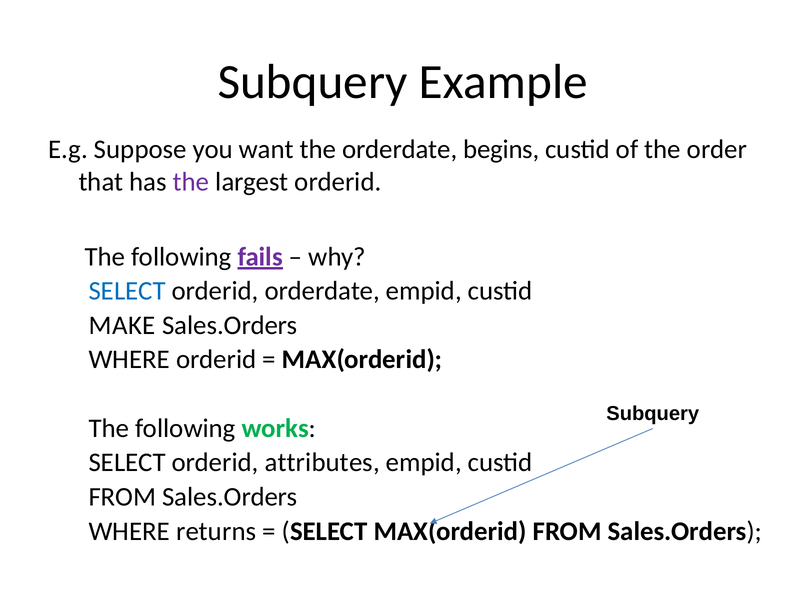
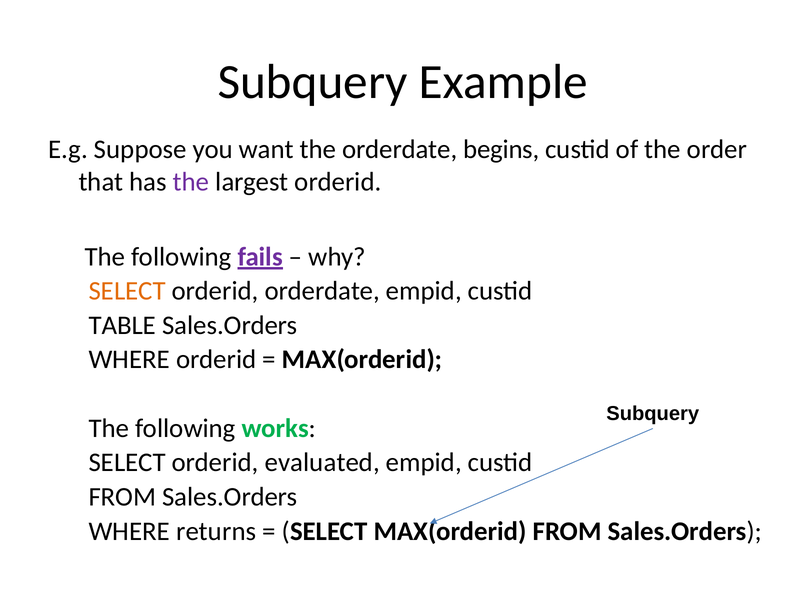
SELECT at (127, 291) colour: blue -> orange
MAKE: MAKE -> TABLE
attributes: attributes -> evaluated
